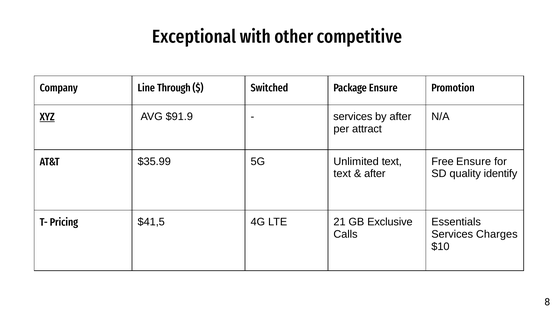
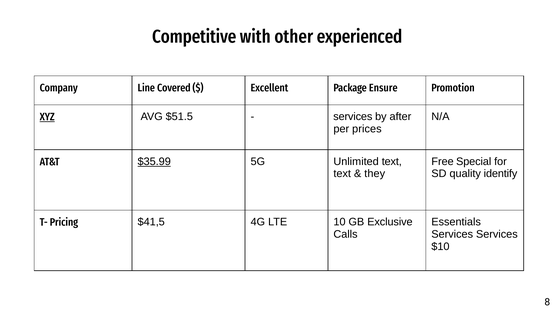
Exceptional: Exceptional -> Competitive
competitive: competitive -> experienced
Through: Through -> Covered
Switched: Switched -> Excellent
$91.9: $91.9 -> $51.5
attract: attract -> prices
Free Ensure: Ensure -> Special
$35.99 underline: none -> present
after at (375, 174): after -> they
21: 21 -> 10
Services Charges: Charges -> Services
